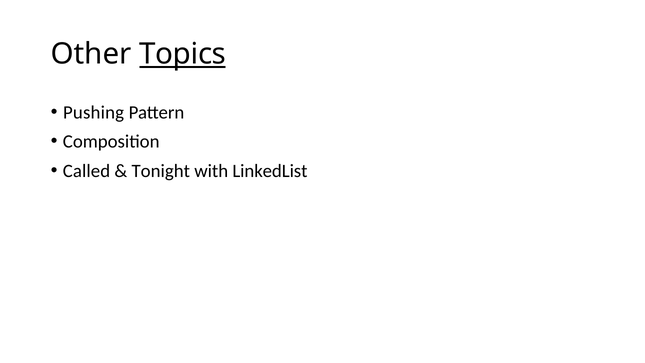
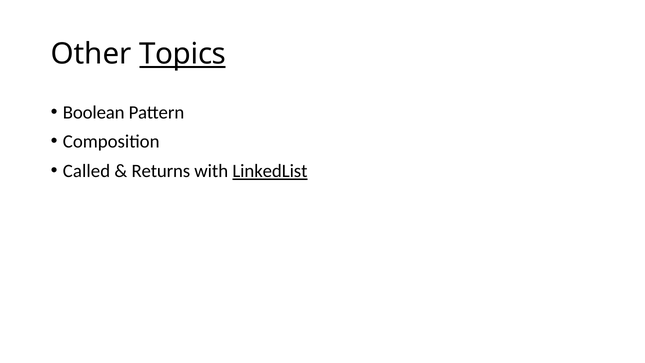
Pushing: Pushing -> Boolean
Tonight: Tonight -> Returns
LinkedList underline: none -> present
